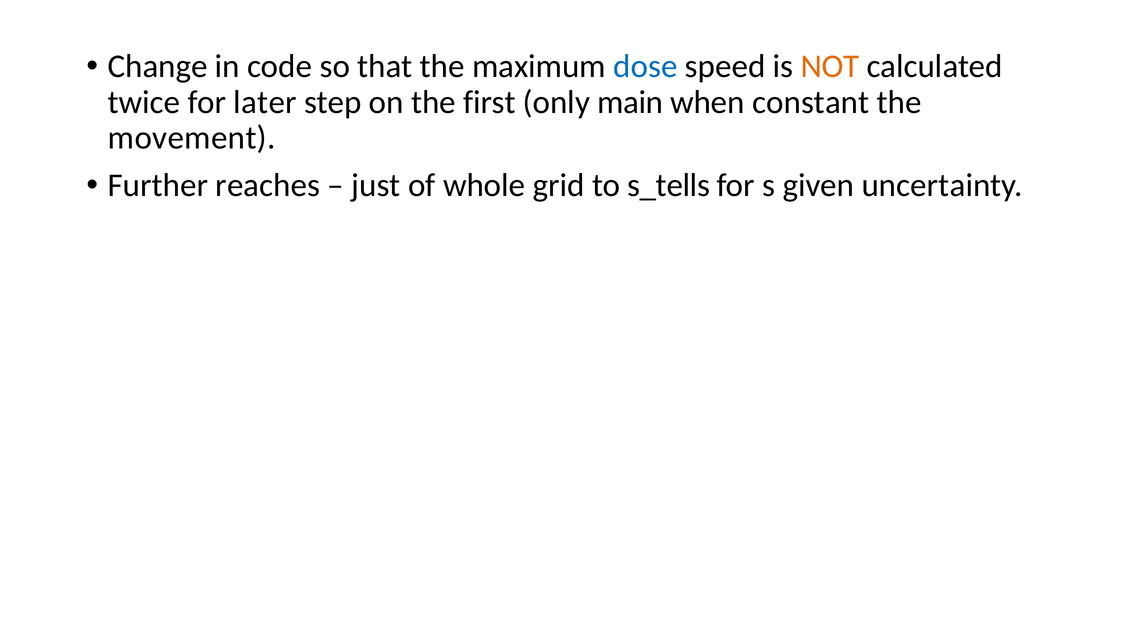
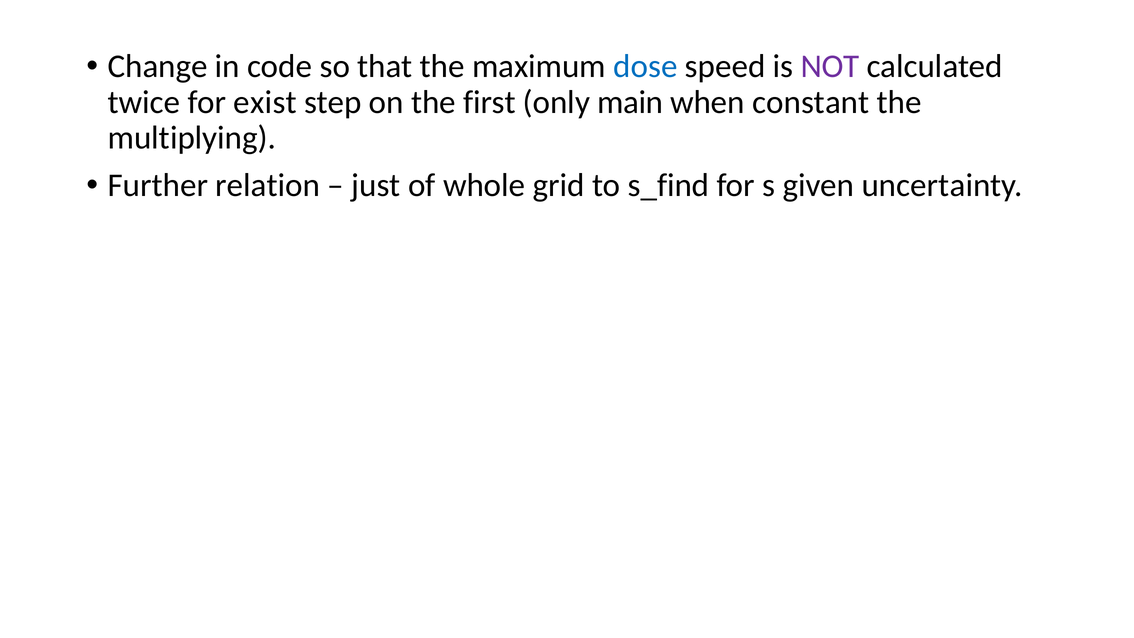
NOT colour: orange -> purple
later: later -> exist
movement: movement -> multiplying
reaches: reaches -> relation
s_tells: s_tells -> s_find
